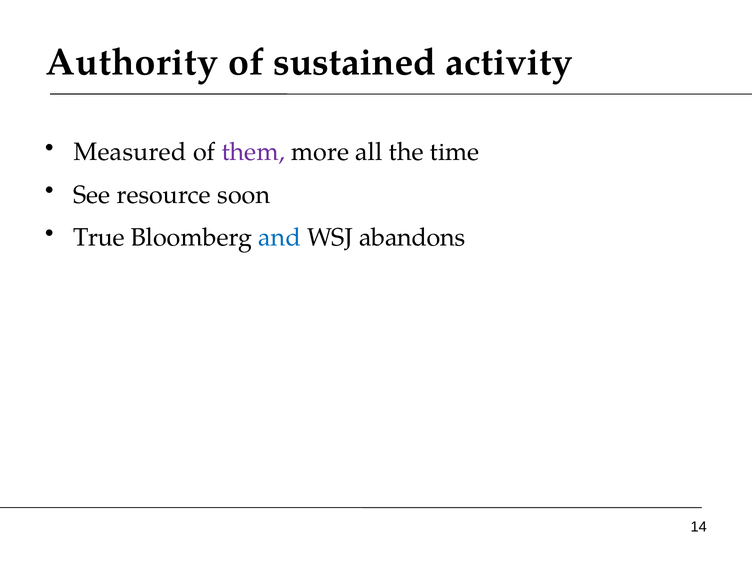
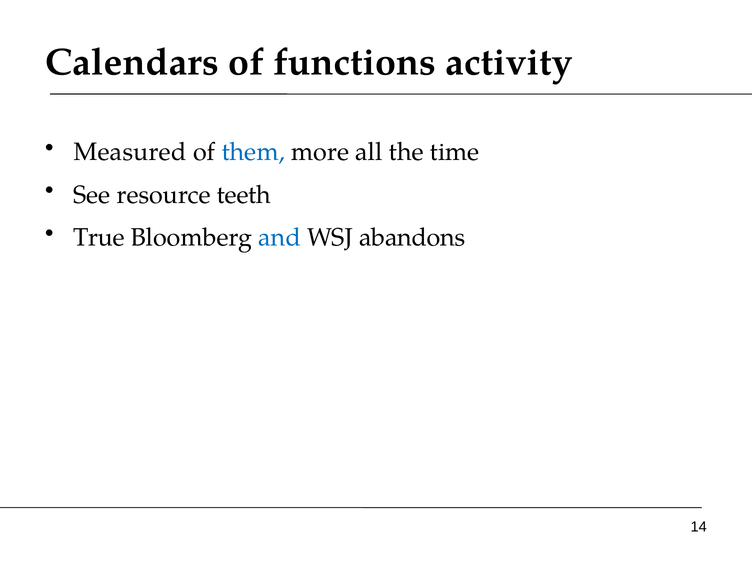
Authority: Authority -> Calendars
sustained: sustained -> functions
them colour: purple -> blue
soon: soon -> teeth
